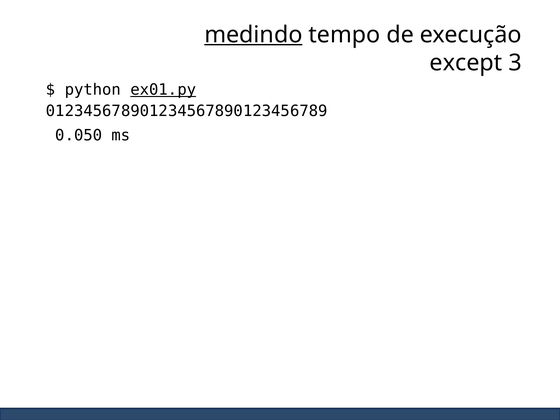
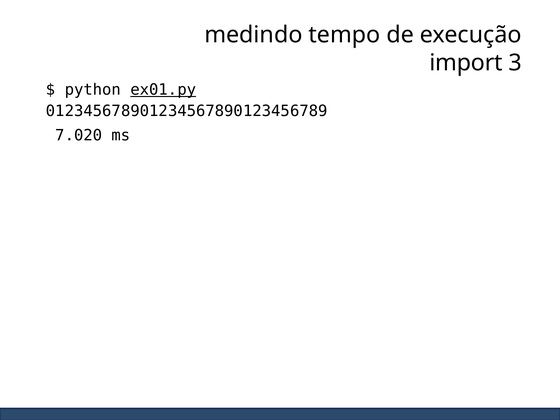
medindo underline: present -> none
except: except -> import
0.050: 0.050 -> 7.020
